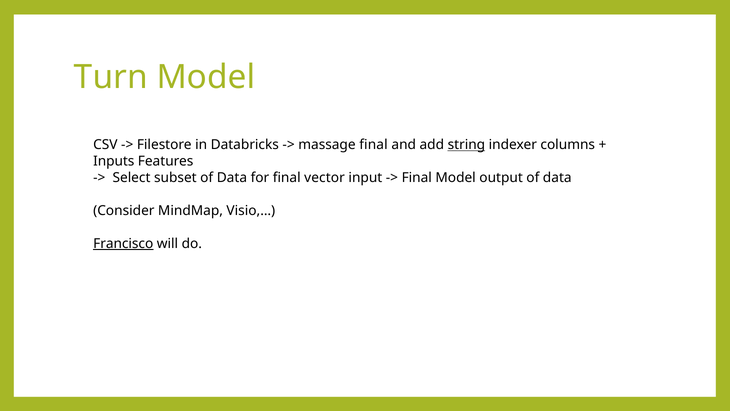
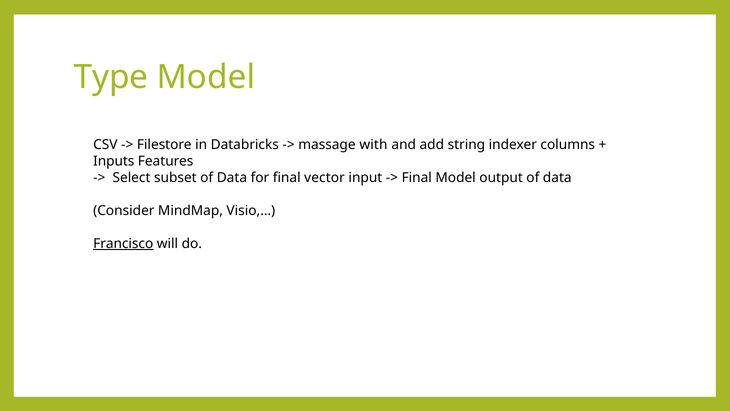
Turn: Turn -> Type
massage final: final -> with
string underline: present -> none
